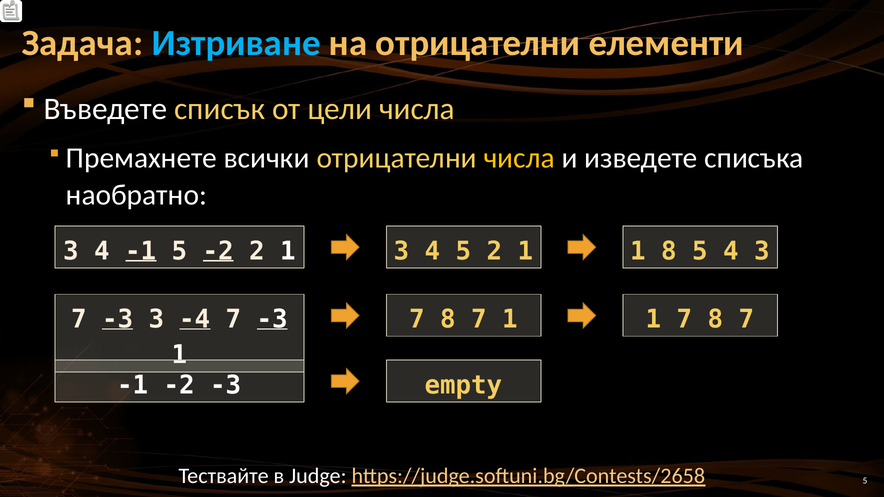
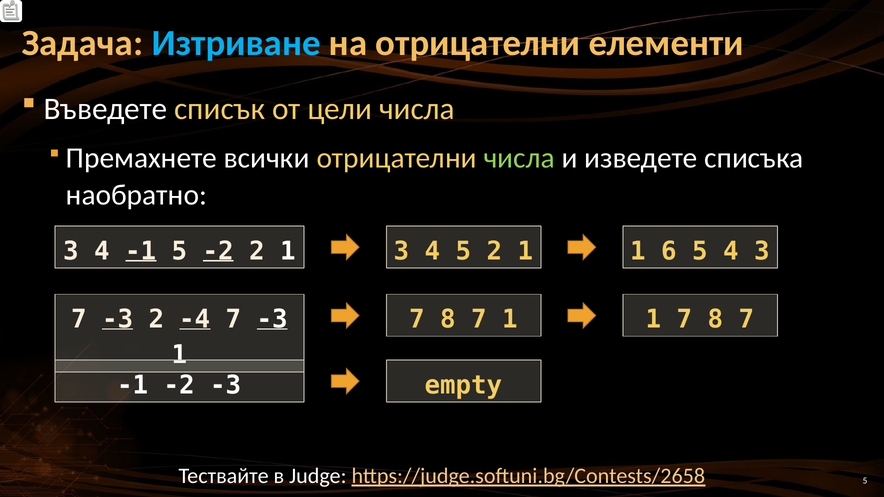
числа at (519, 158) colour: yellow -> light green
1 8: 8 -> 6
-3 3: 3 -> 2
